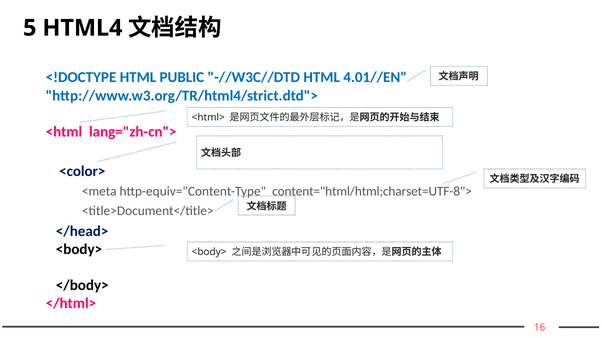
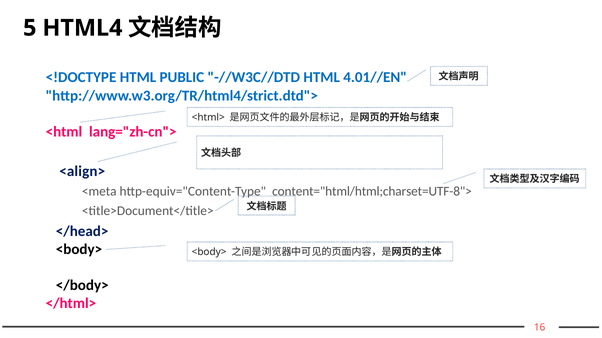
<color>: <color> -> <align>
